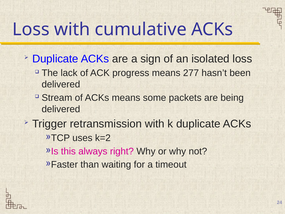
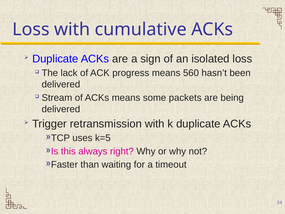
277: 277 -> 560
k=2: k=2 -> k=5
